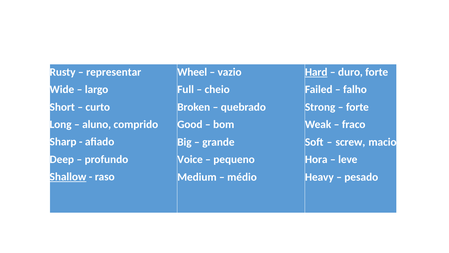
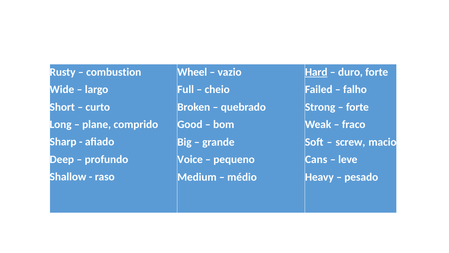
representar: representar -> combustion
aluno: aluno -> plane
Hora: Hora -> Cans
Shallow underline: present -> none
